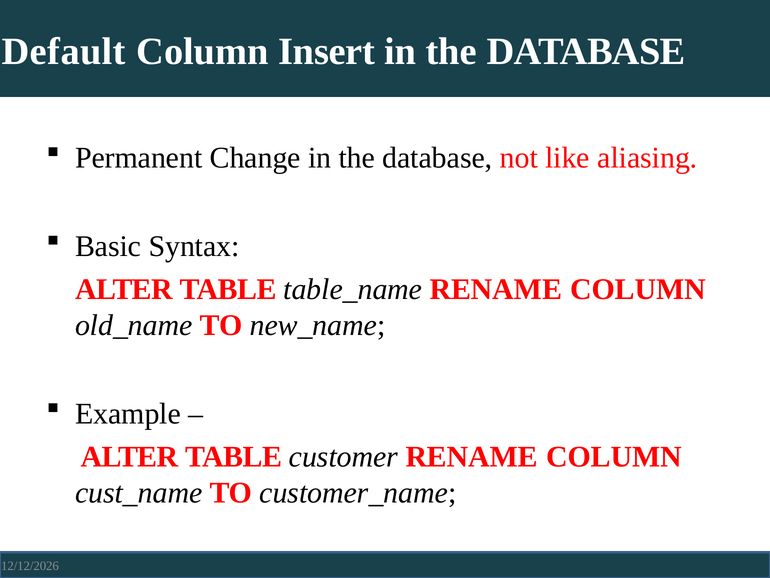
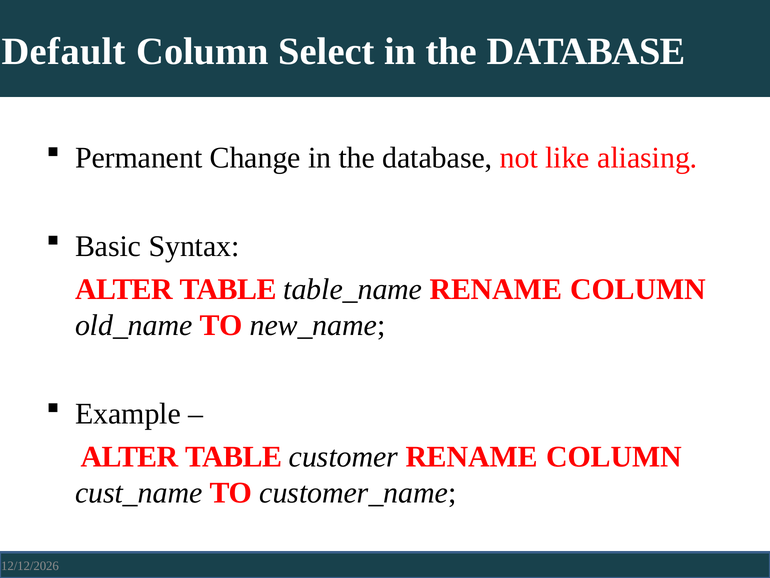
Insert: Insert -> Select
